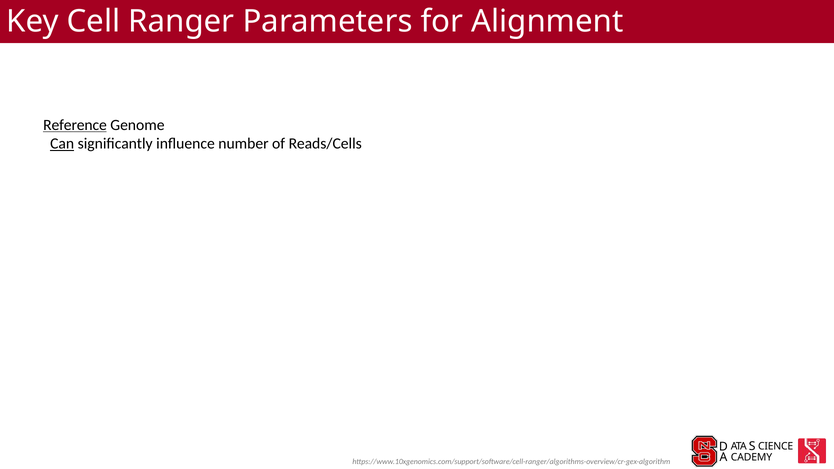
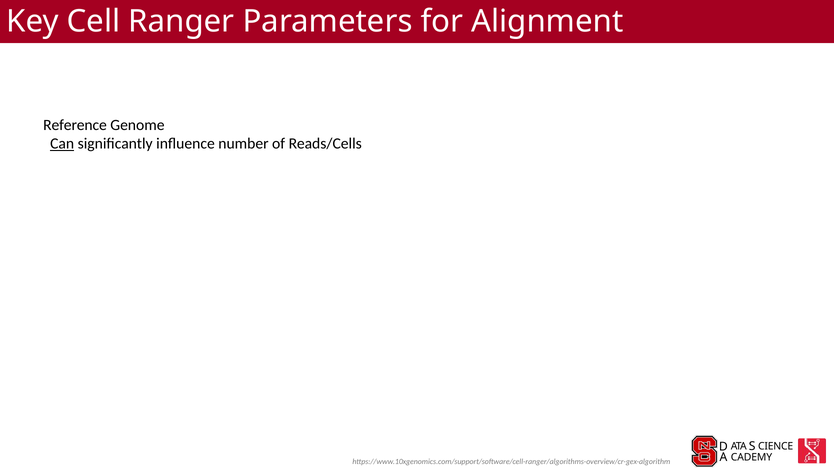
Reference underline: present -> none
